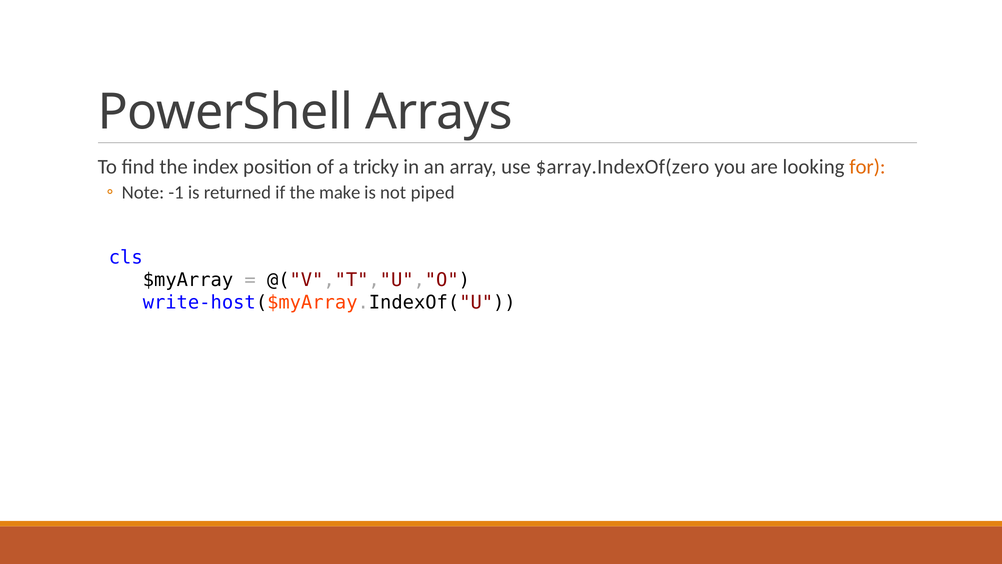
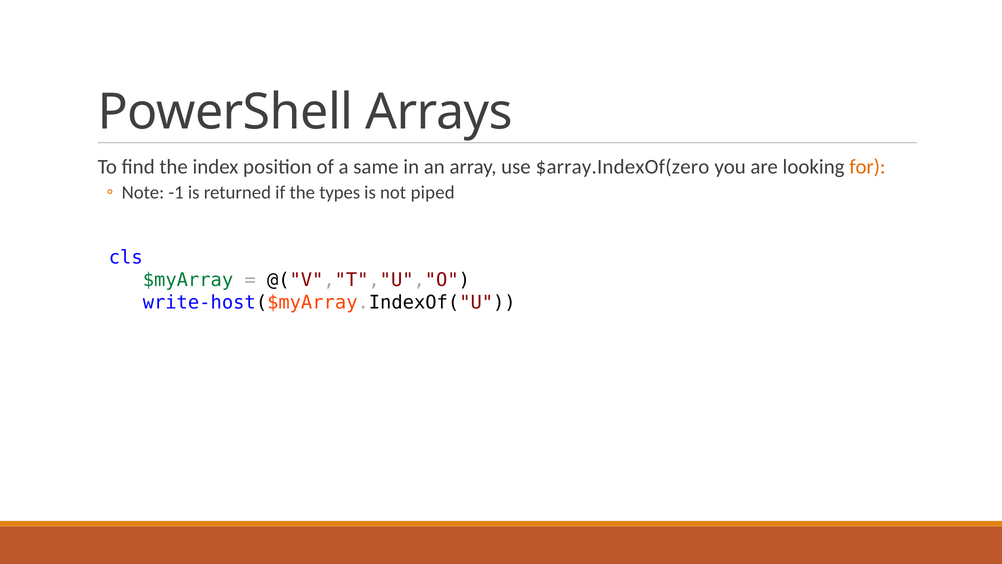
tricky: tricky -> same
make: make -> types
$myArray colour: black -> green
